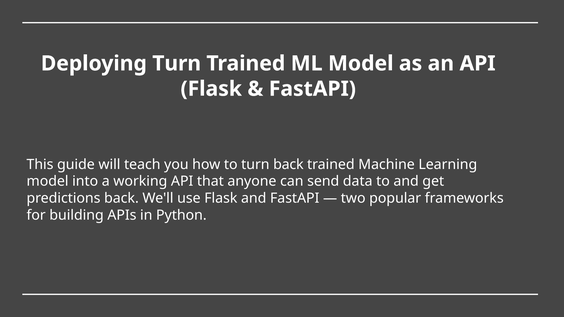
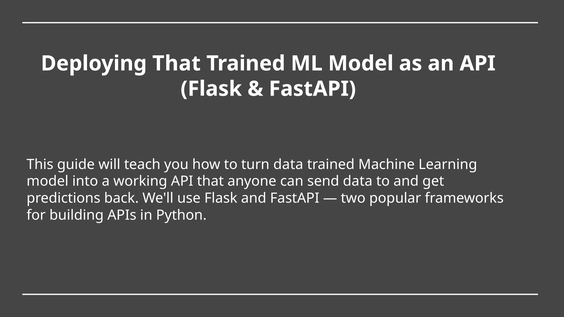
Deploying Turn: Turn -> That
turn back: back -> data
